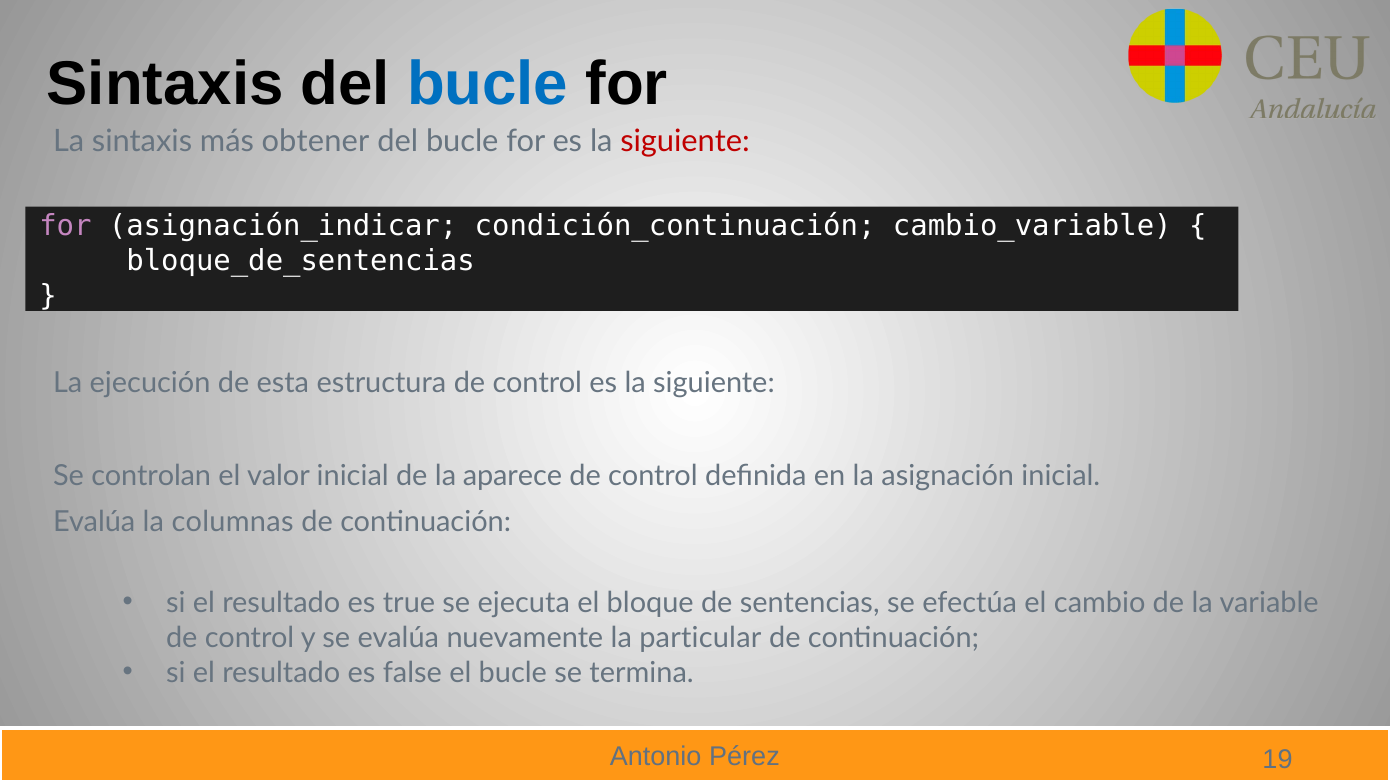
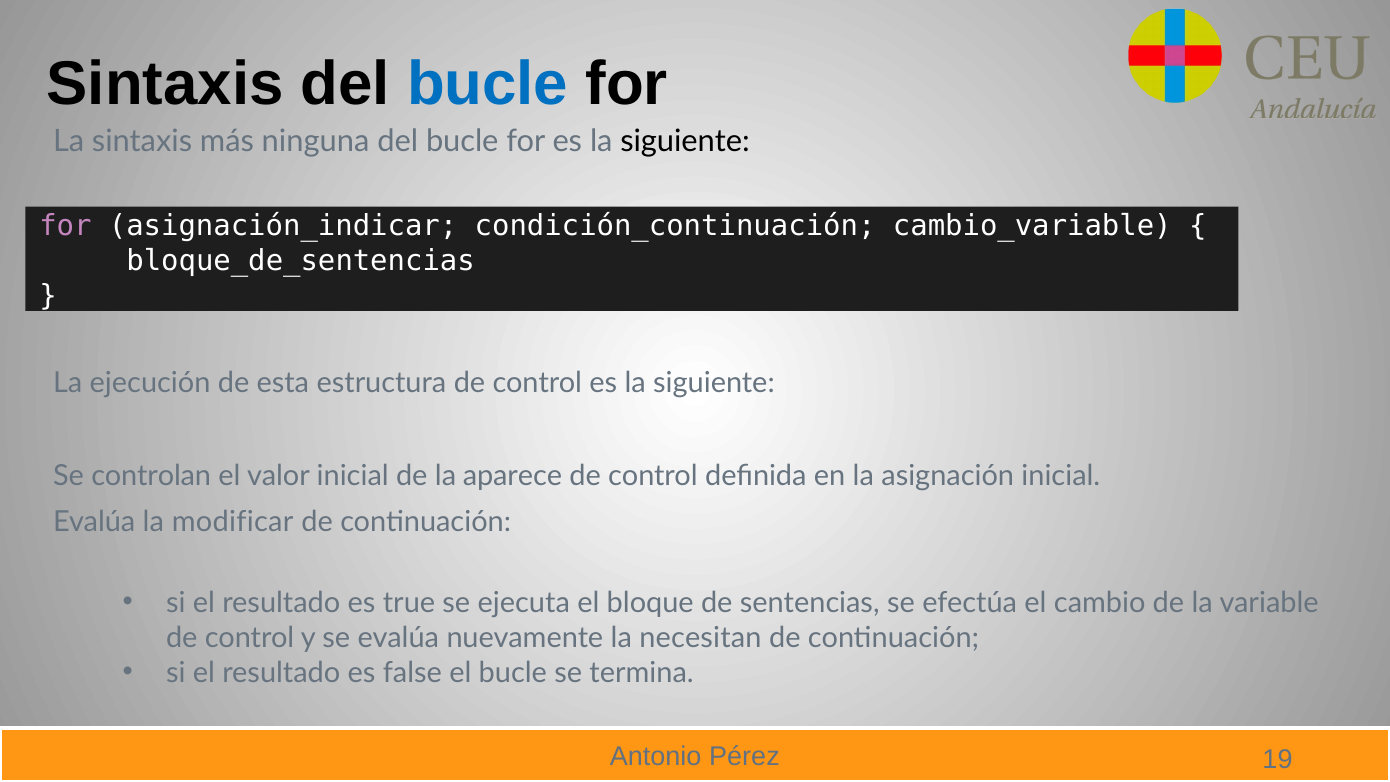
obtener: obtener -> ninguna
siguiente at (685, 141) colour: red -> black
columnas: columnas -> modificar
particular: particular -> necesitan
